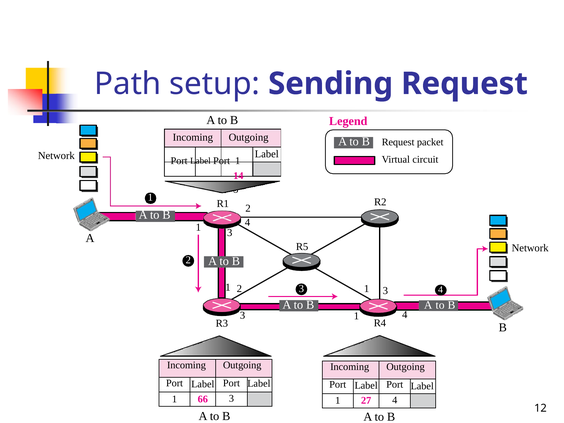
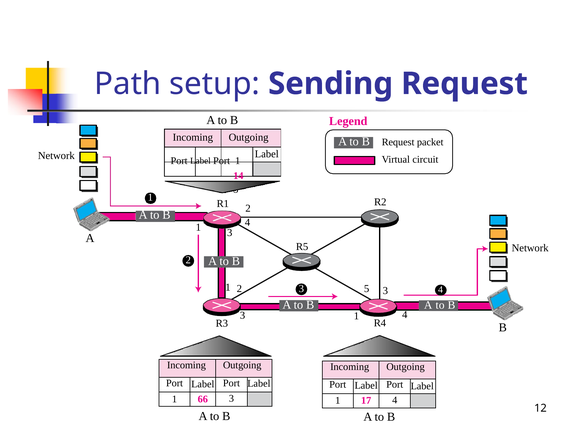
2 1: 1 -> 5
27: 27 -> 17
